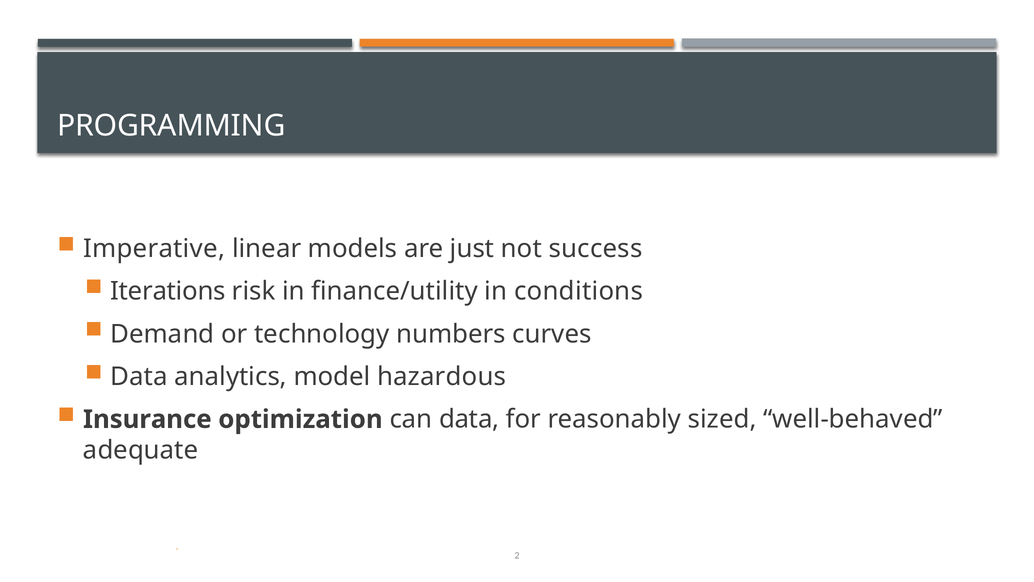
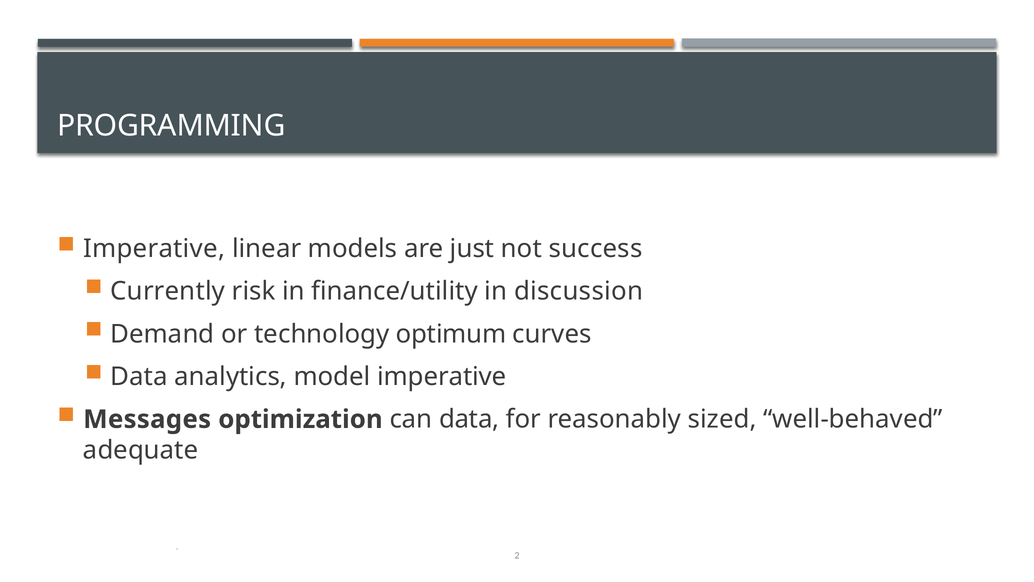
Iterations: Iterations -> Currently
conditions: conditions -> discussion
numbers: numbers -> optimum
model hazardous: hazardous -> imperative
Insurance: Insurance -> Messages
